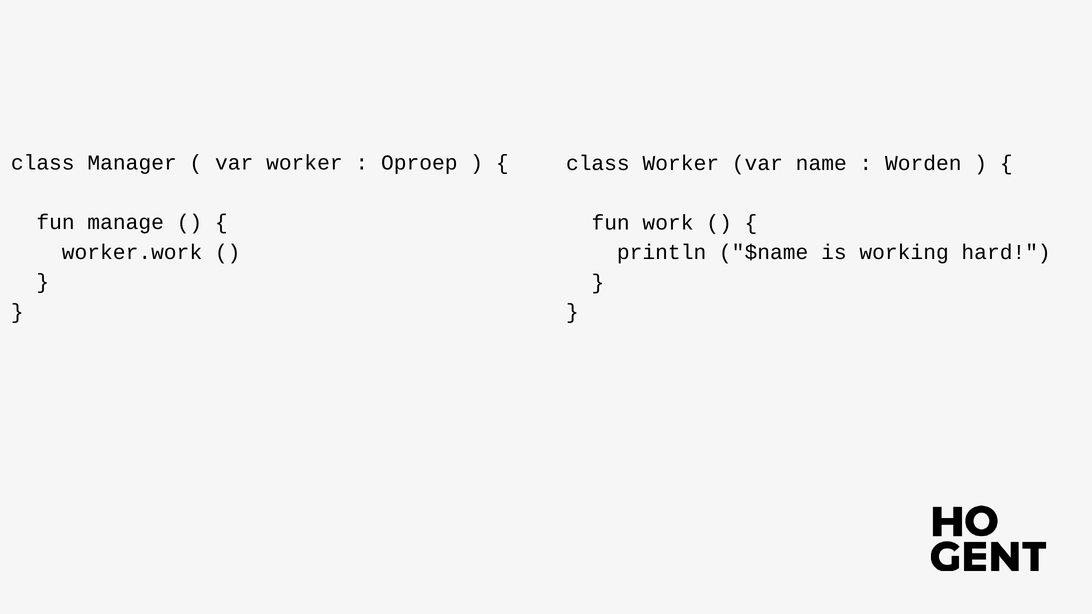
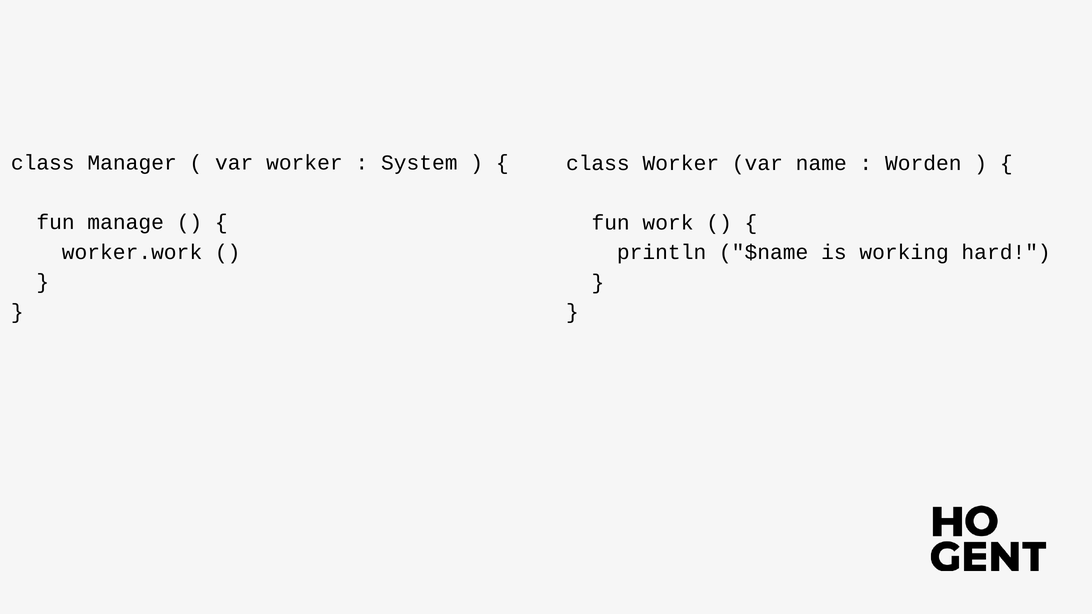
Oproep: Oproep -> System
